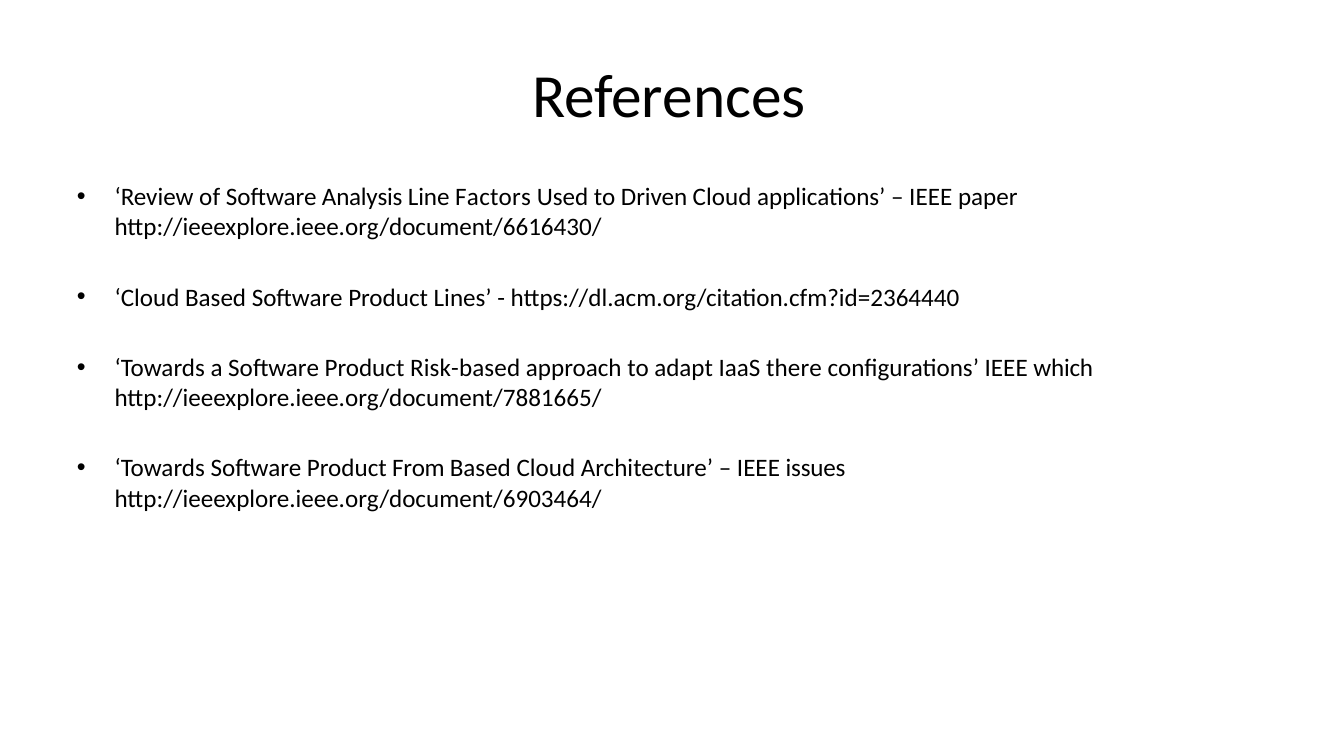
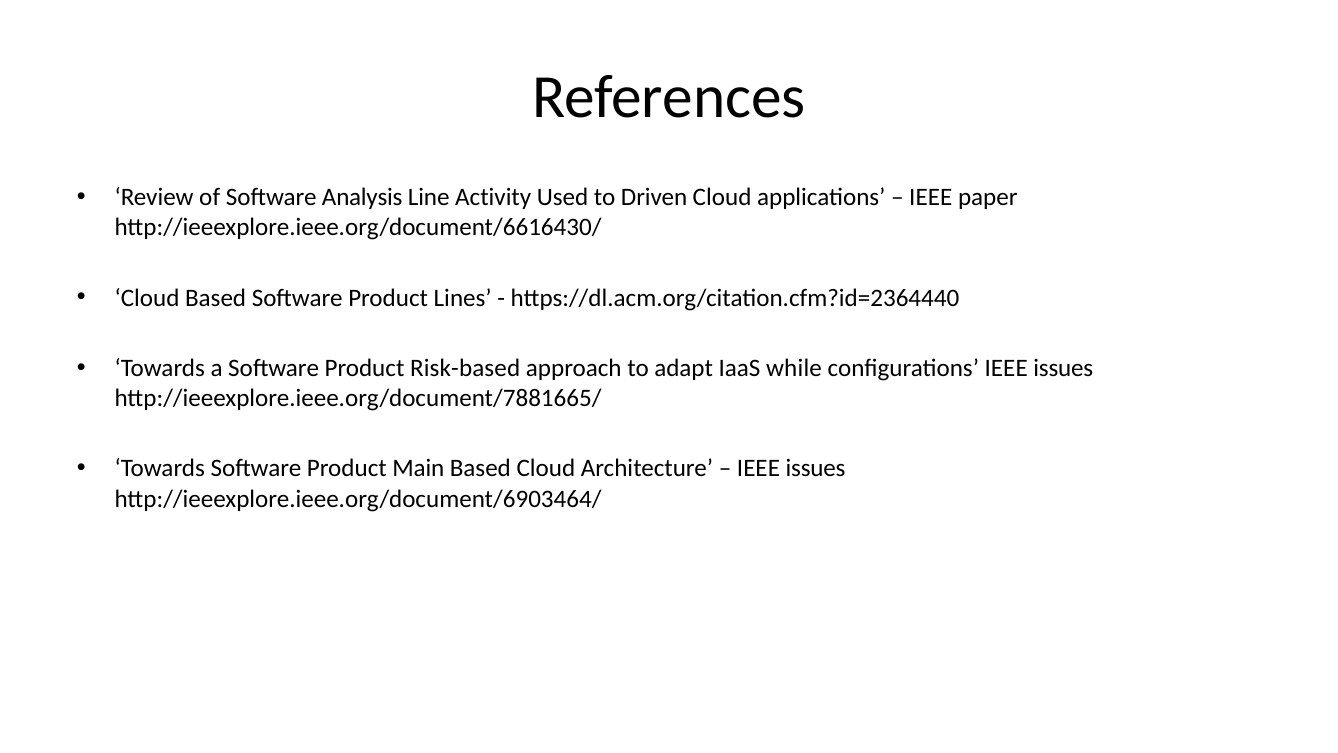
Factors: Factors -> Activity
there: there -> while
configurations IEEE which: which -> issues
From: From -> Main
